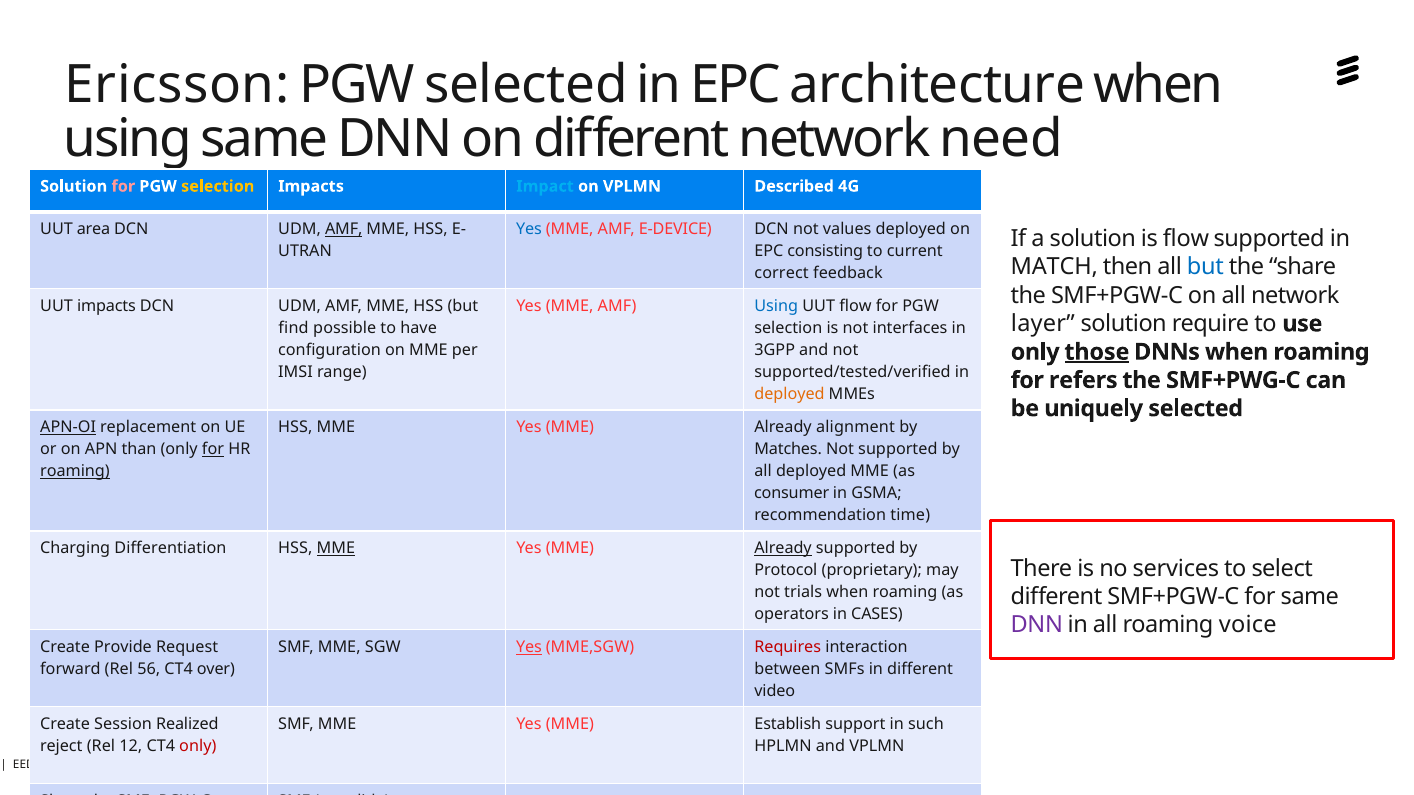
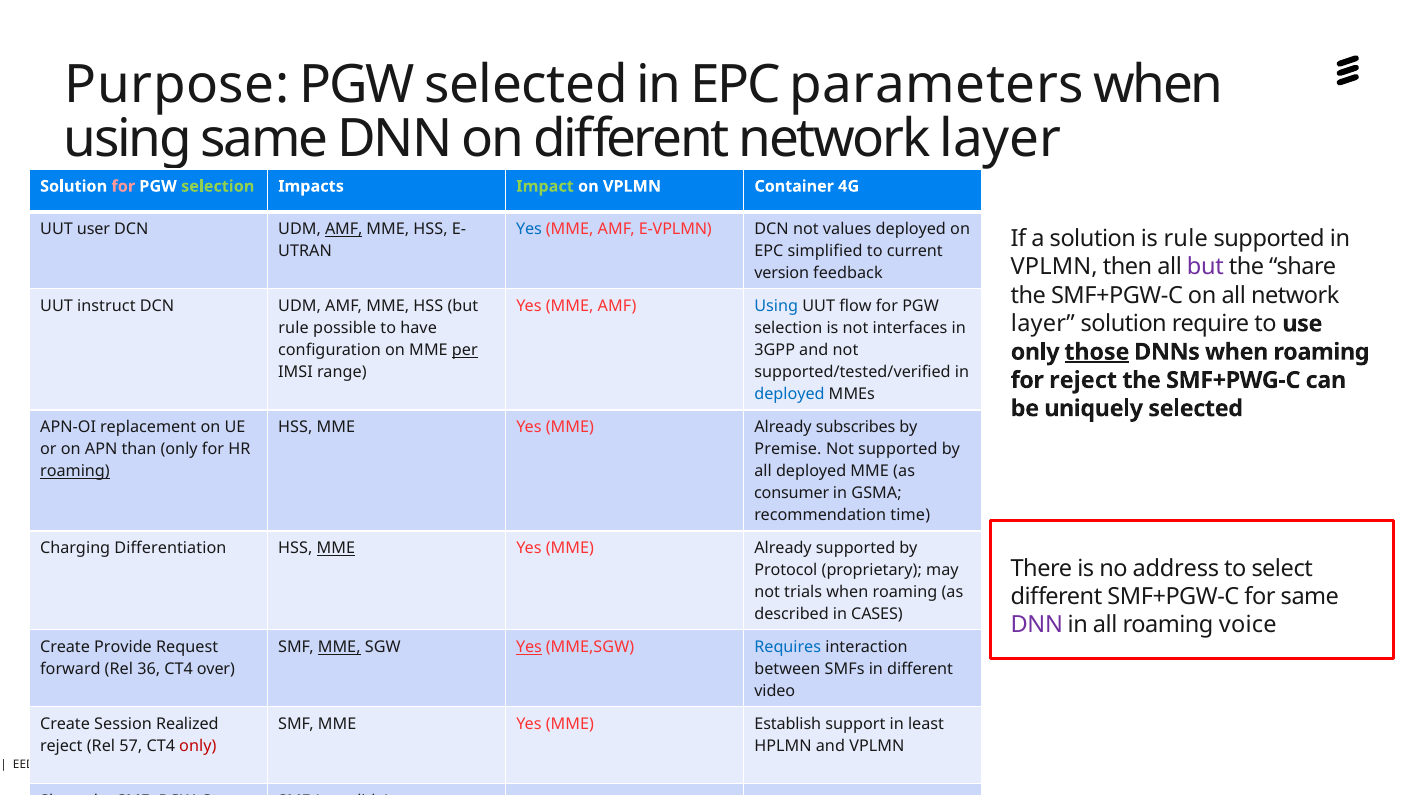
Ericsson at (177, 85): Ericsson -> Purpose
architecture: architecture -> parameters
need at (1001, 139): need -> layer
selection at (218, 186) colour: yellow -> light green
Impact colour: light blue -> light green
Described: Described -> Container
area: area -> user
E-DEVICE: E-DEVICE -> E-VPLMN
is flow: flow -> rule
consisting: consisting -> simplified
MATCH at (1054, 267): MATCH -> VPLMN
but at (1205, 267) colour: blue -> purple
correct: correct -> version
UUT impacts: impacts -> instruct
find at (294, 328): find -> rule
per underline: none -> present
for refers: refers -> reject
deployed at (789, 395) colour: orange -> blue
APN-OI underline: present -> none
alignment: alignment -> subscribes
for at (213, 449) underline: present -> none
Matches: Matches -> Premise
Already at (783, 548) underline: present -> none
services: services -> address
operators: operators -> described
MME at (339, 647) underline: none -> present
Requires colour: red -> blue
56: 56 -> 36
such: such -> least
12: 12 -> 57
